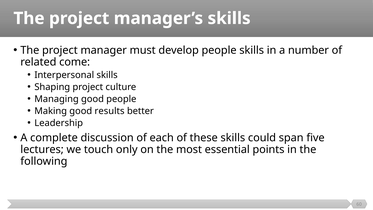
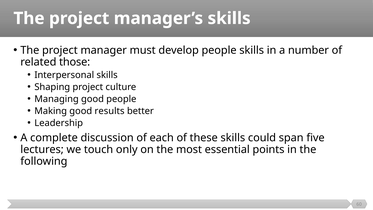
come: come -> those
